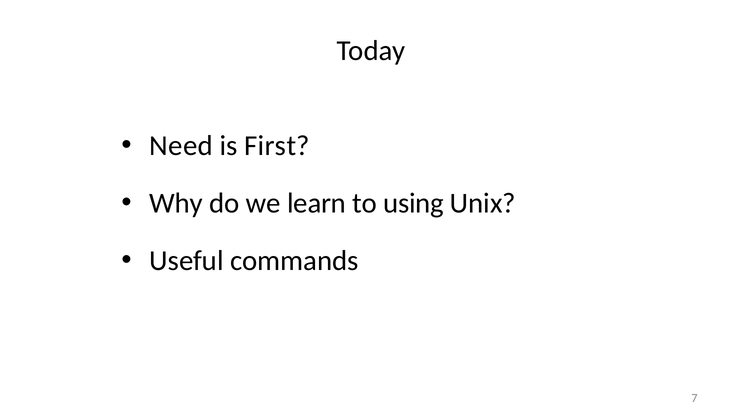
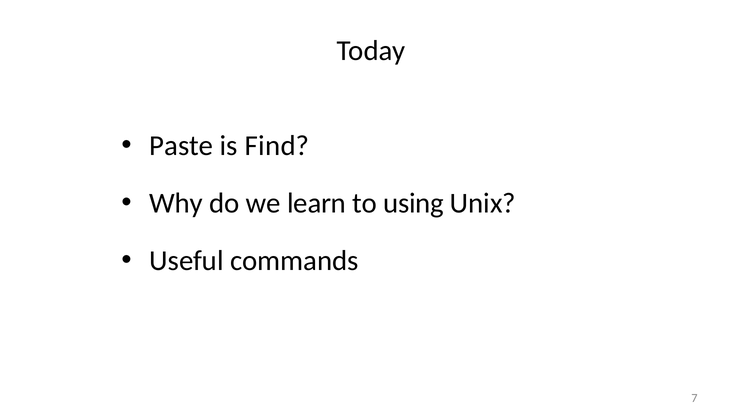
Need: Need -> Paste
First: First -> Find
